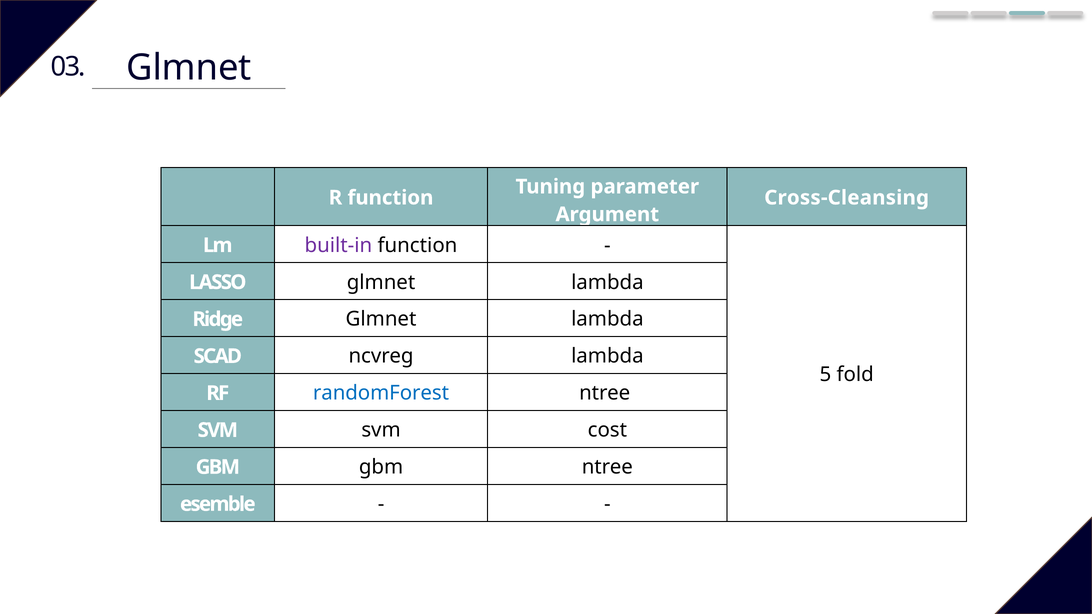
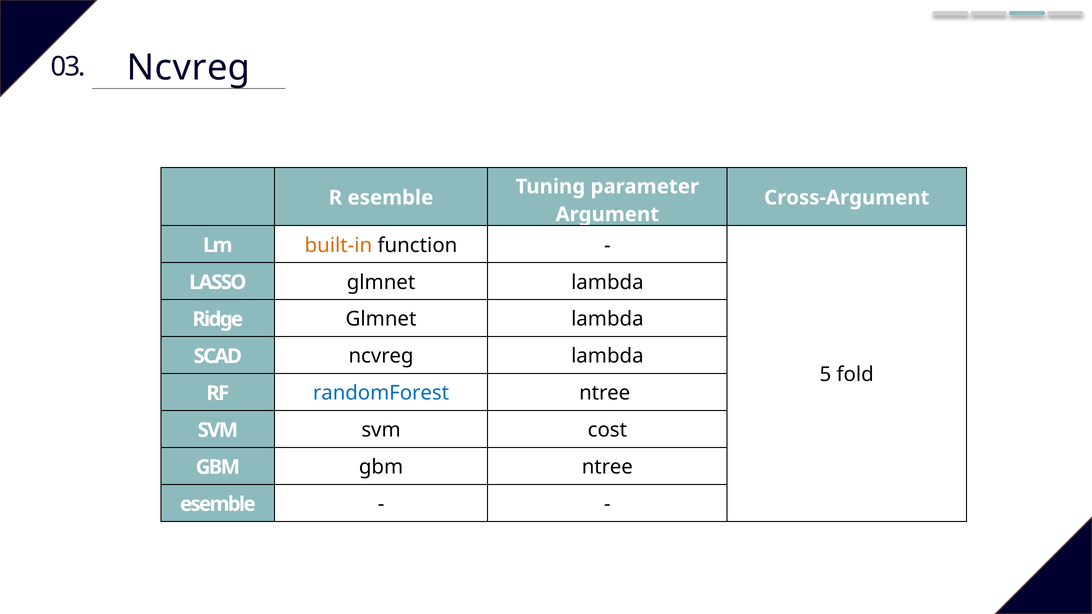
Glmnet at (189, 68): Glmnet -> Ncvreg
R function: function -> esemble
Cross-Cleansing: Cross-Cleansing -> Cross-Argument
built-in colour: purple -> orange
